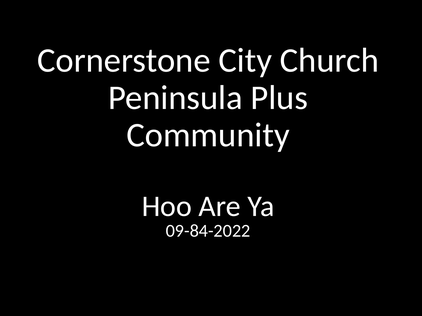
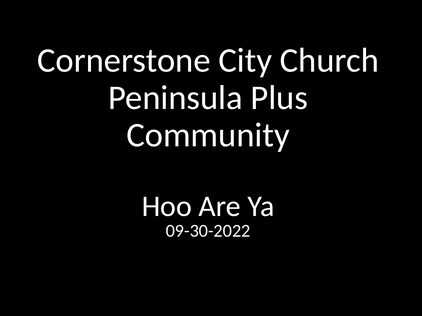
09-84-2022: 09-84-2022 -> 09-30-2022
